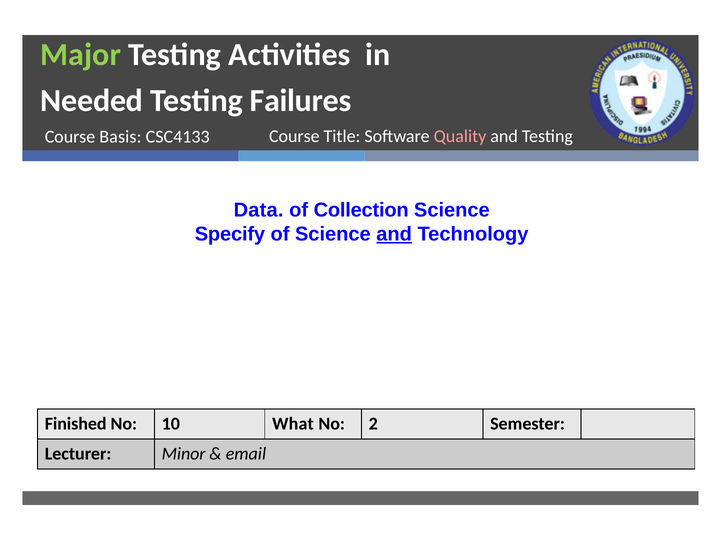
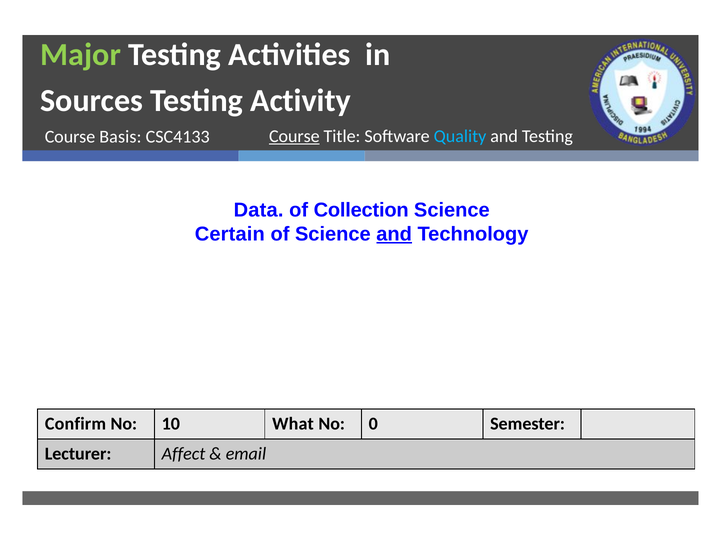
Needed: Needed -> Sources
Failures: Failures -> Activity
Course at (294, 136) underline: none -> present
Quality colour: pink -> light blue
Specify: Specify -> Certain
Finished: Finished -> Confirm
2: 2 -> 0
Minor: Minor -> Affect
